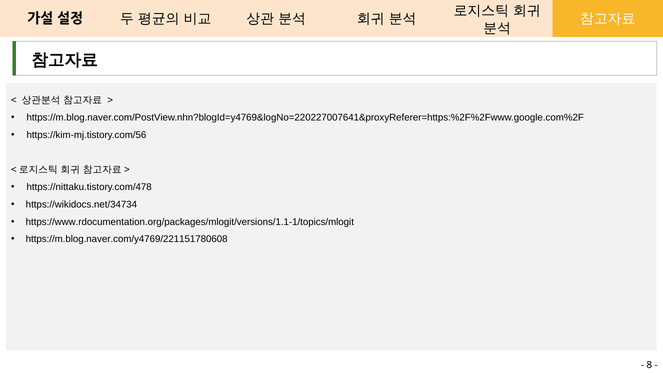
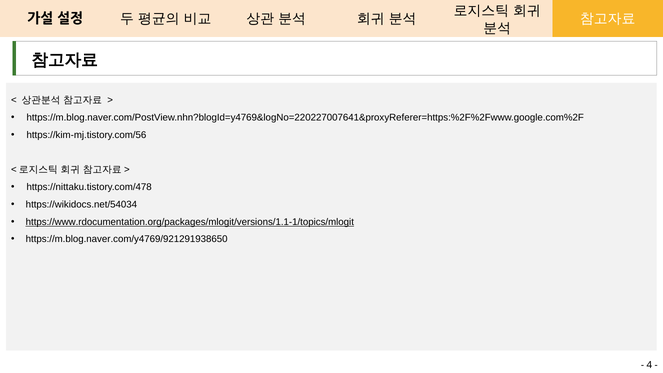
https://wikidocs.net/34734: https://wikidocs.net/34734 -> https://wikidocs.net/54034
https://www.rdocumentation.org/packages/mlogit/versions/1.1-1/topics/mlogit underline: none -> present
https://m.blog.naver.com/y4769/221151780608: https://m.blog.naver.com/y4769/221151780608 -> https://m.blog.naver.com/y4769/921291938650
8: 8 -> 4
